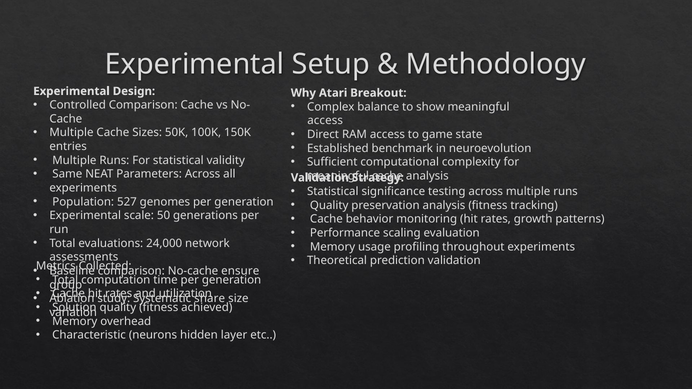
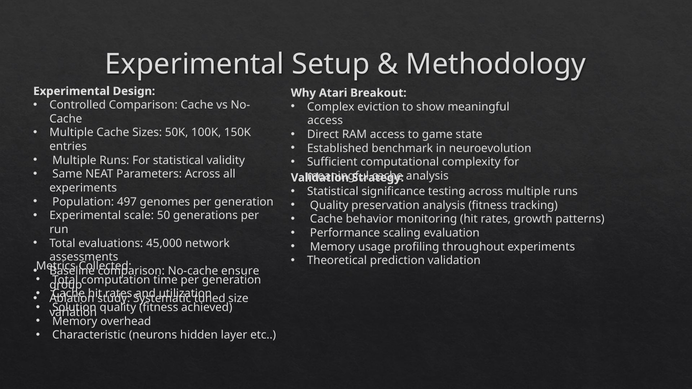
balance: balance -> eviction
527: 527 -> 497
24,000: 24,000 -> 45,000
share: share -> tuned
